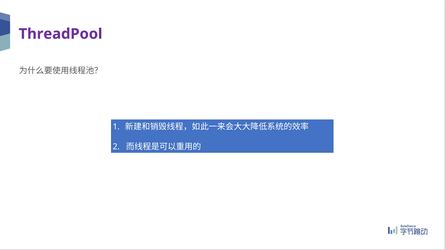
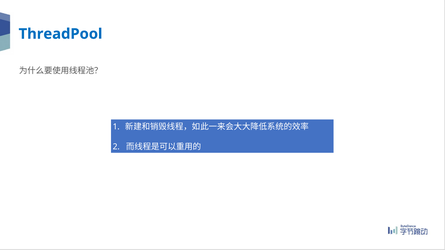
ThreadPool colour: purple -> blue
